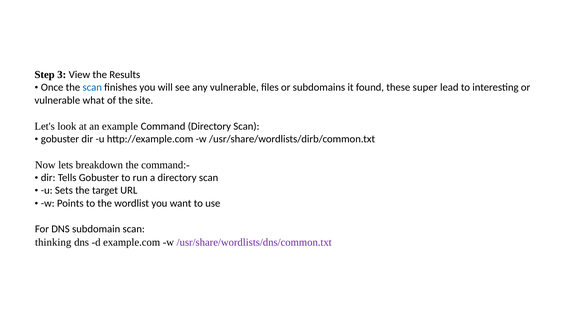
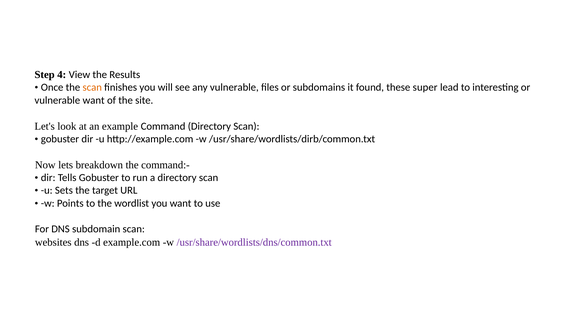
3: 3 -> 4
scan at (92, 88) colour: blue -> orange
vulnerable what: what -> want
thinking: thinking -> websites
